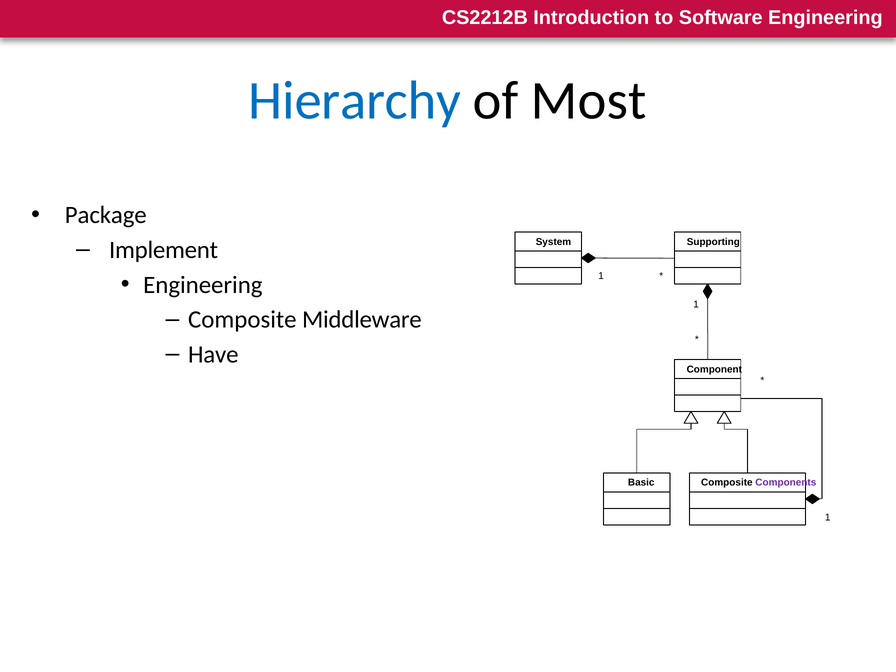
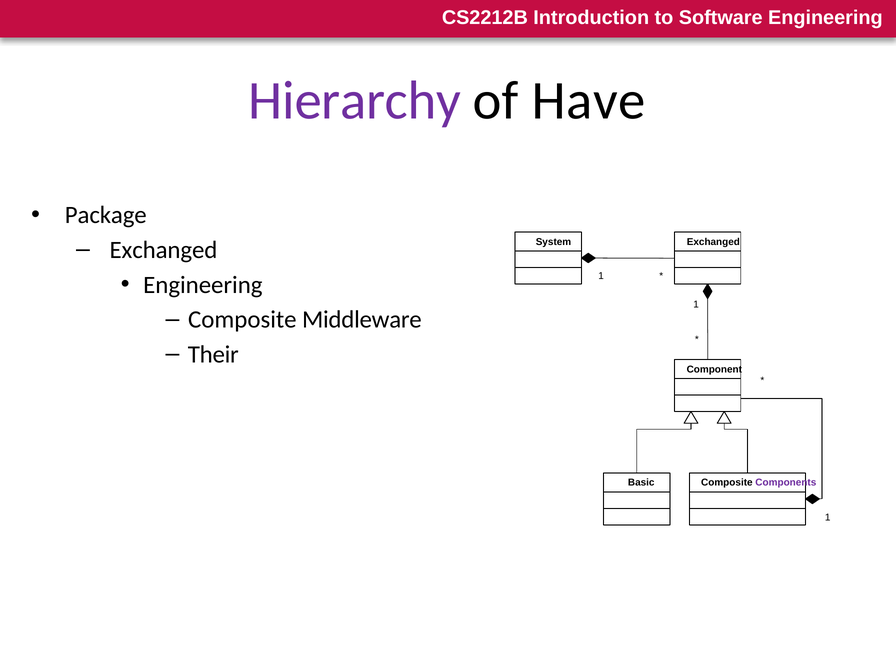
Hierarchy colour: blue -> purple
Most: Most -> Have
Implement at (164, 250): Implement -> Exchanged
System Supporting: Supporting -> Exchanged
Have: Have -> Their
